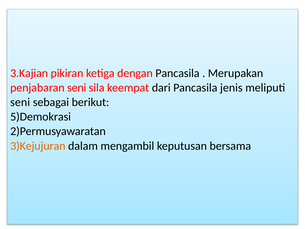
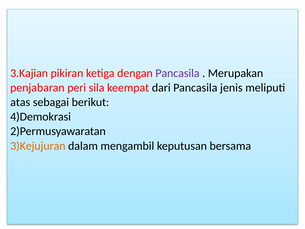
Pancasila at (177, 73) colour: black -> purple
penjabaran seni: seni -> peri
seni at (20, 102): seni -> atas
5)Demokrasi: 5)Demokrasi -> 4)Demokrasi
